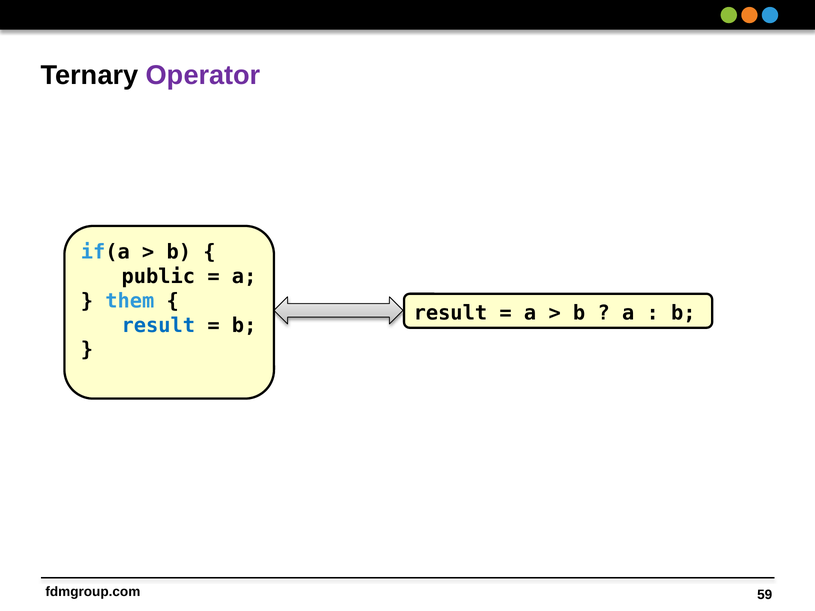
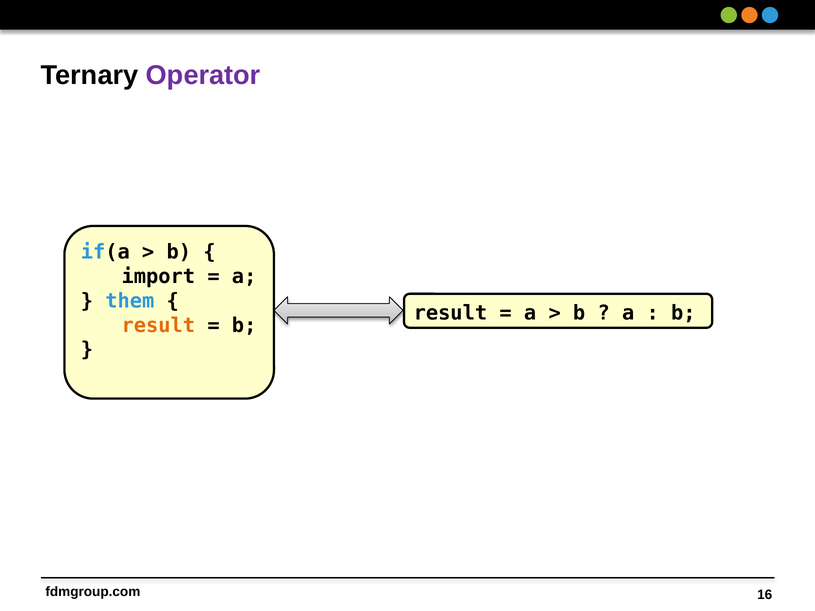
public: public -> import
result at (158, 325) colour: blue -> orange
59: 59 -> 16
